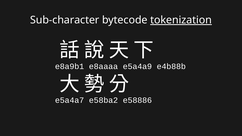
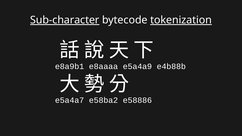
Sub-character underline: none -> present
